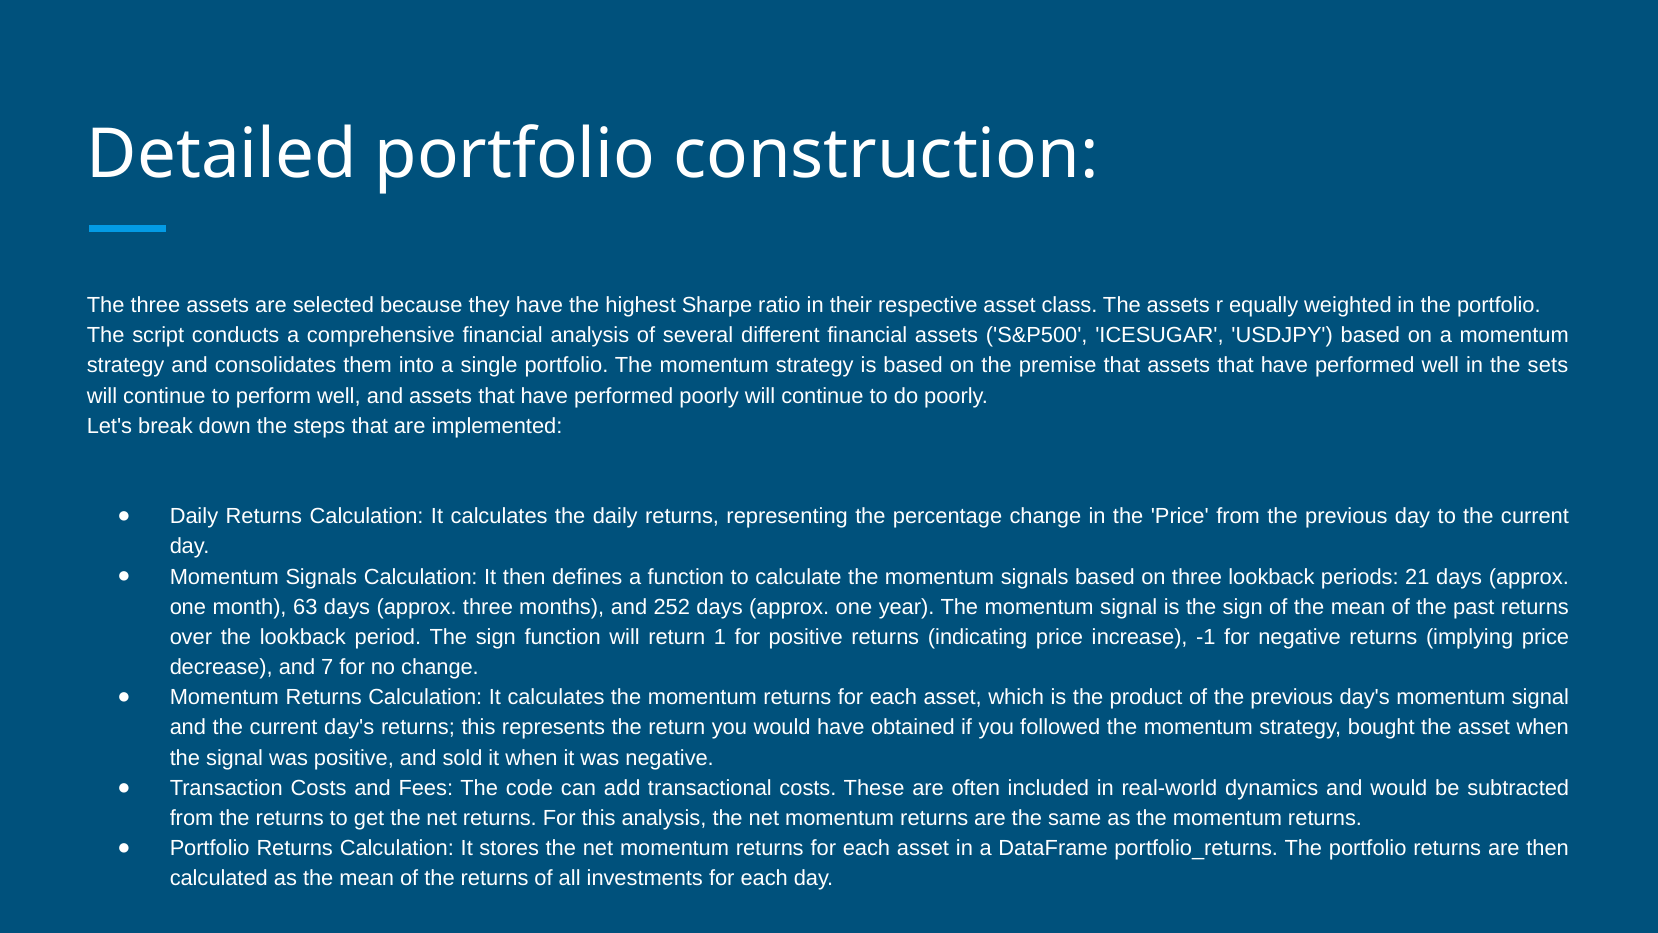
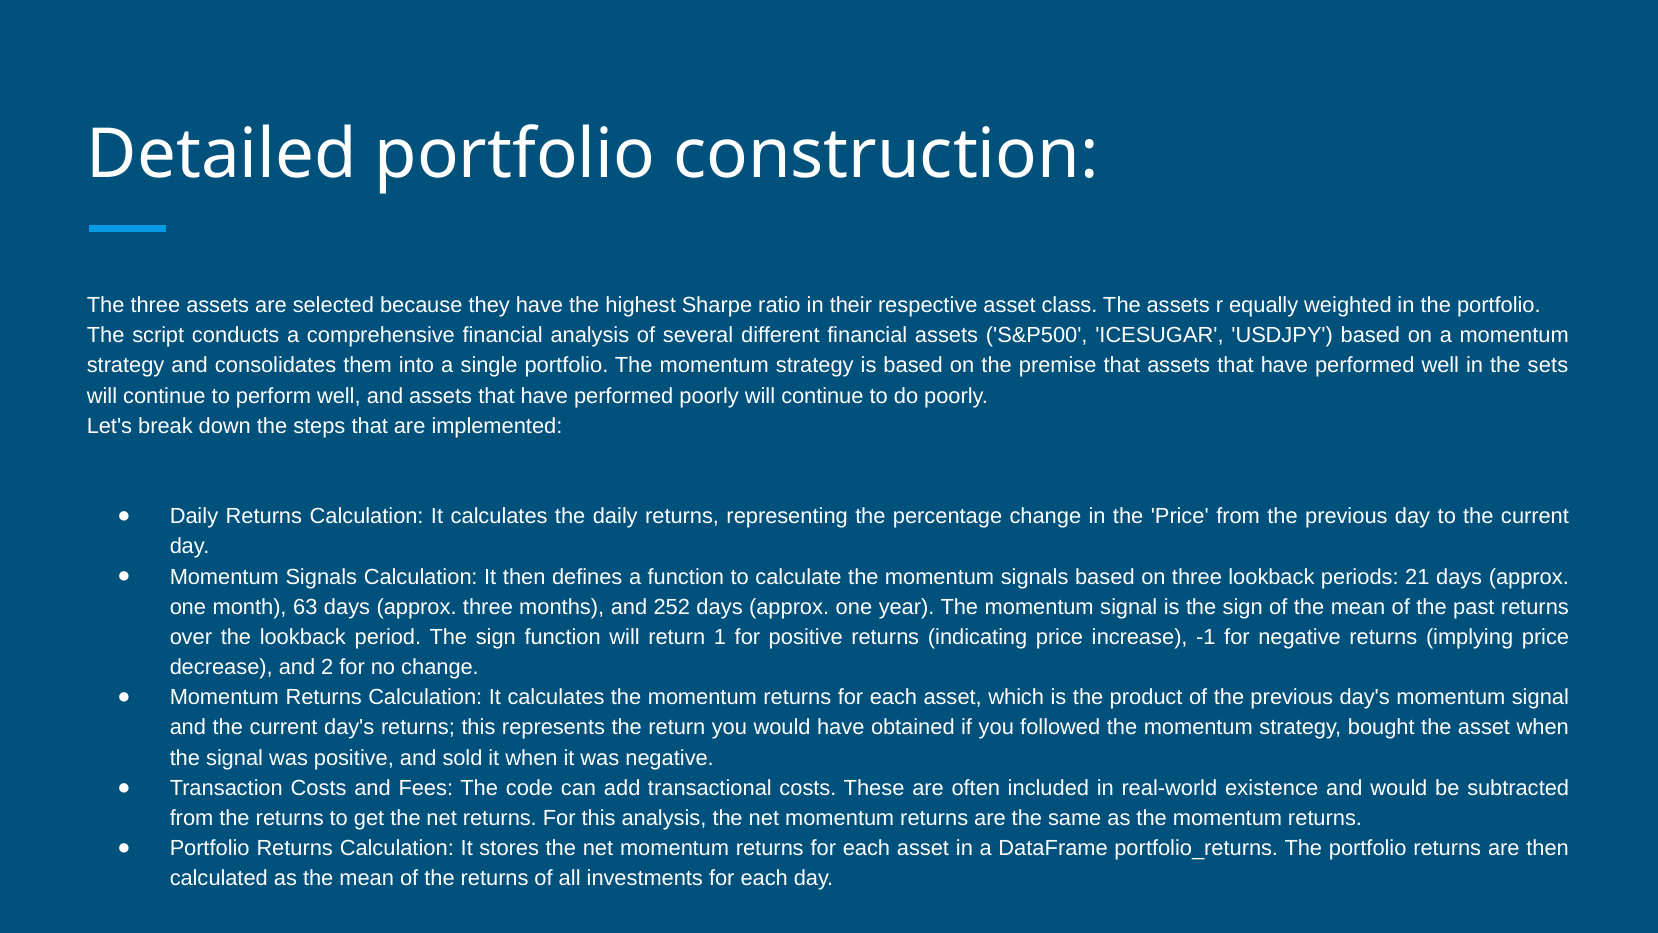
7: 7 -> 2
dynamics: dynamics -> existence
